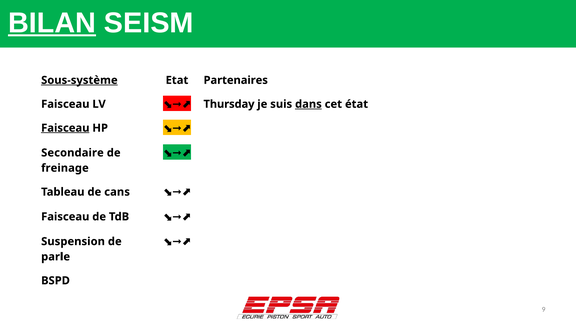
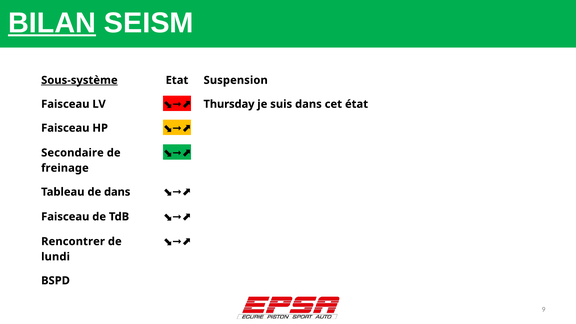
Partenaires: Partenaires -> Suspension
dans at (308, 104) underline: present -> none
Faisceau at (65, 128) underline: present -> none
de cans: cans -> dans
Suspension: Suspension -> Rencontrer
parle: parle -> lundi
